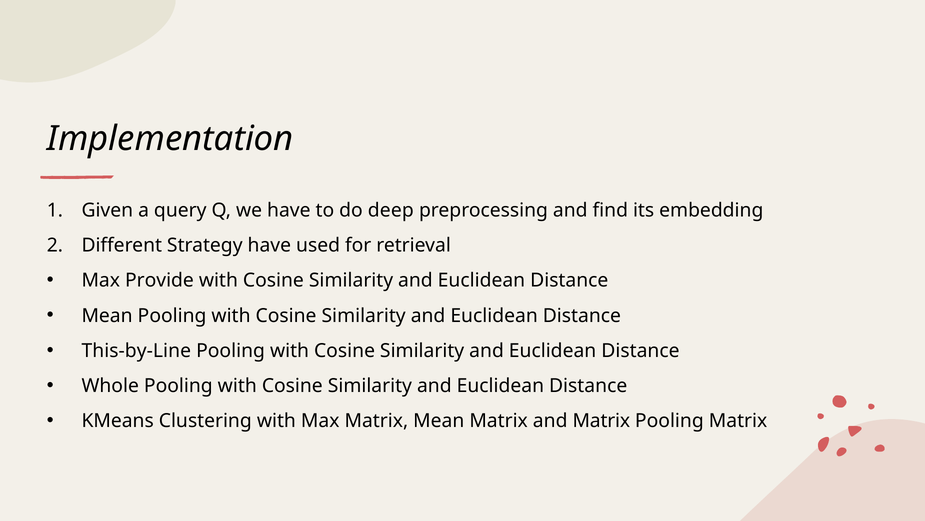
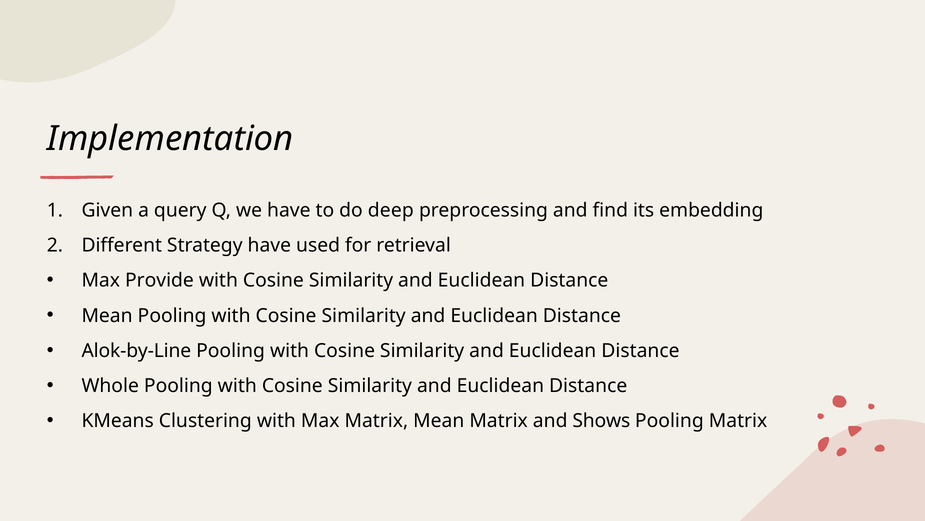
This-by-Line: This-by-Line -> Alok-by-Line
and Matrix: Matrix -> Shows
